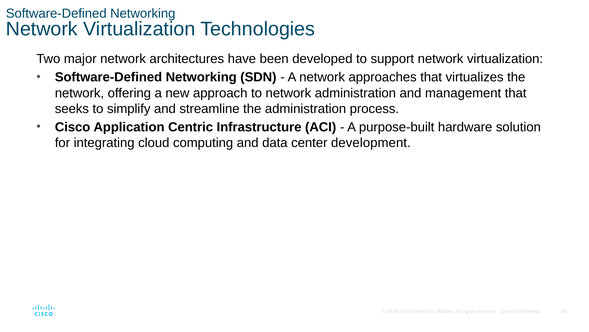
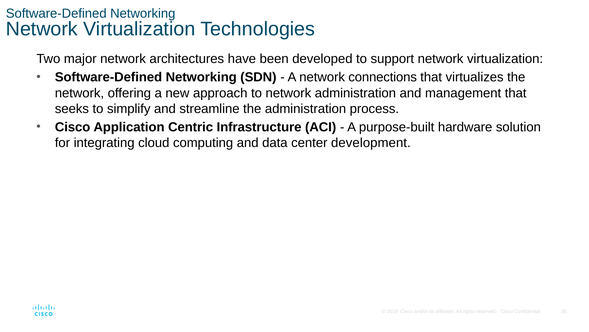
approaches: approaches -> connections
